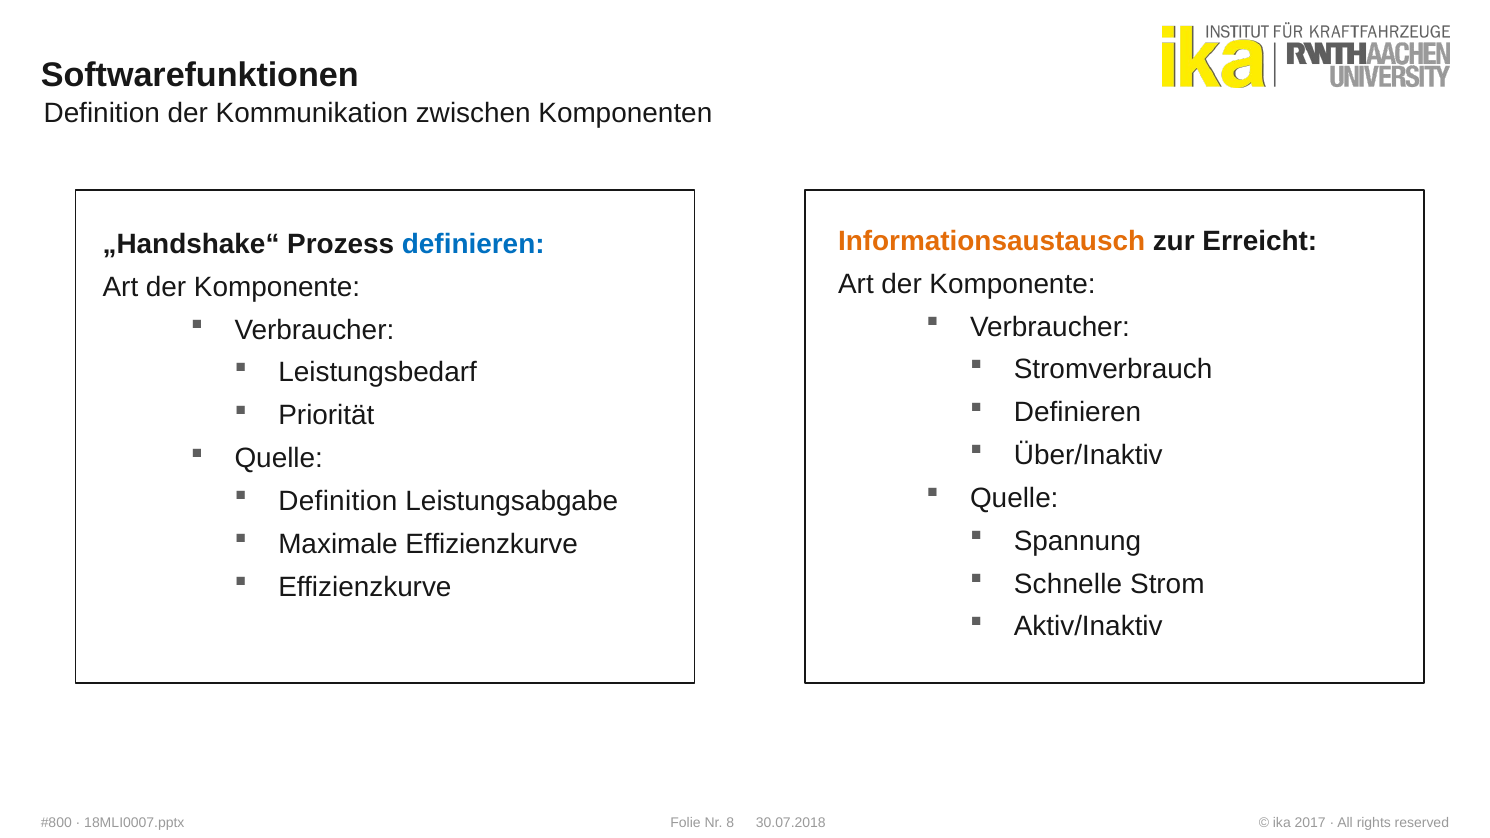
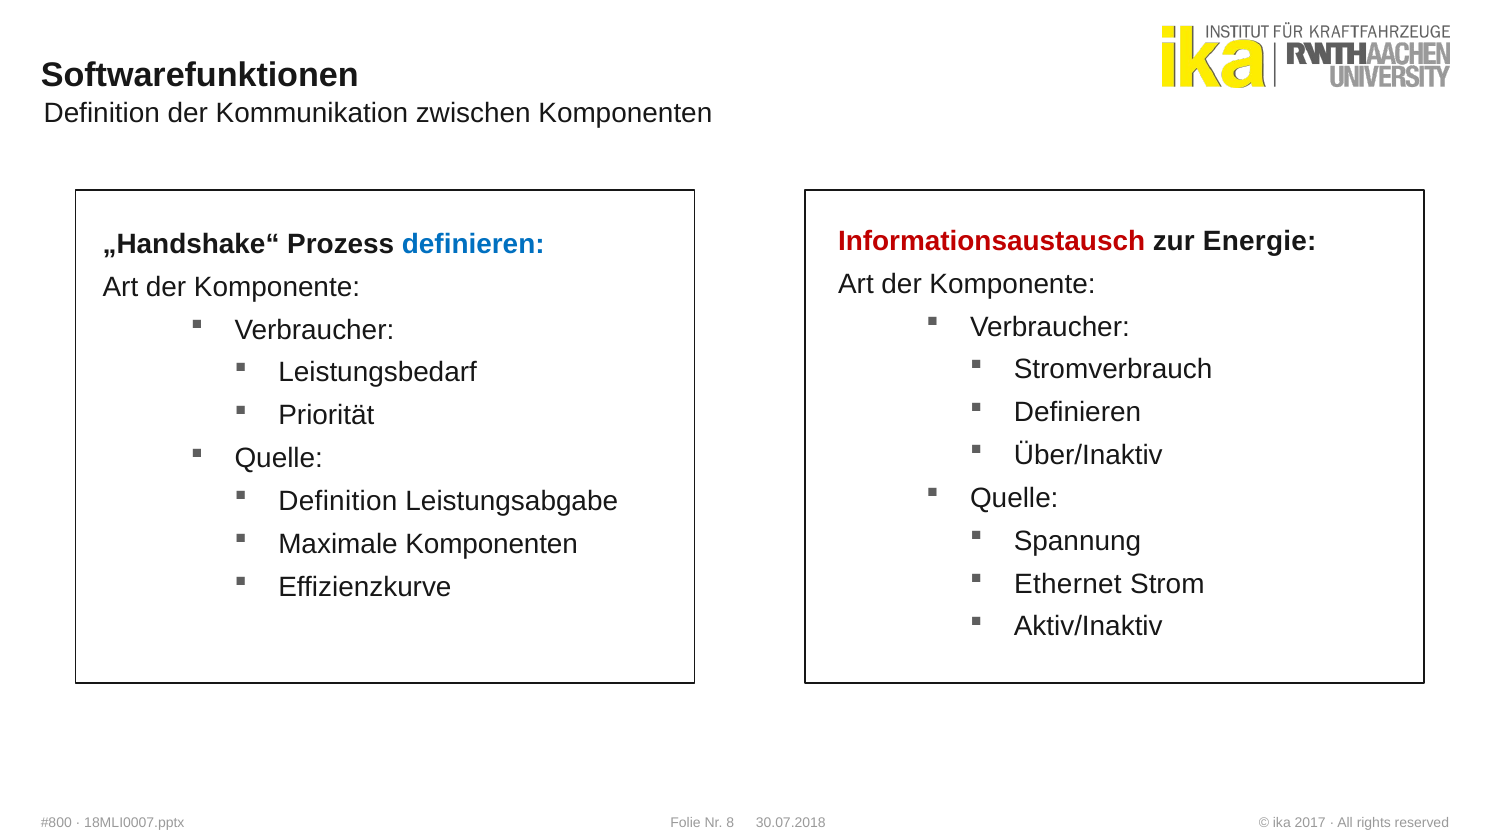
Informationsaustausch colour: orange -> red
Erreicht: Erreicht -> Energie
Maximale Effizienzkurve: Effizienzkurve -> Komponenten
Schnelle: Schnelle -> Ethernet
